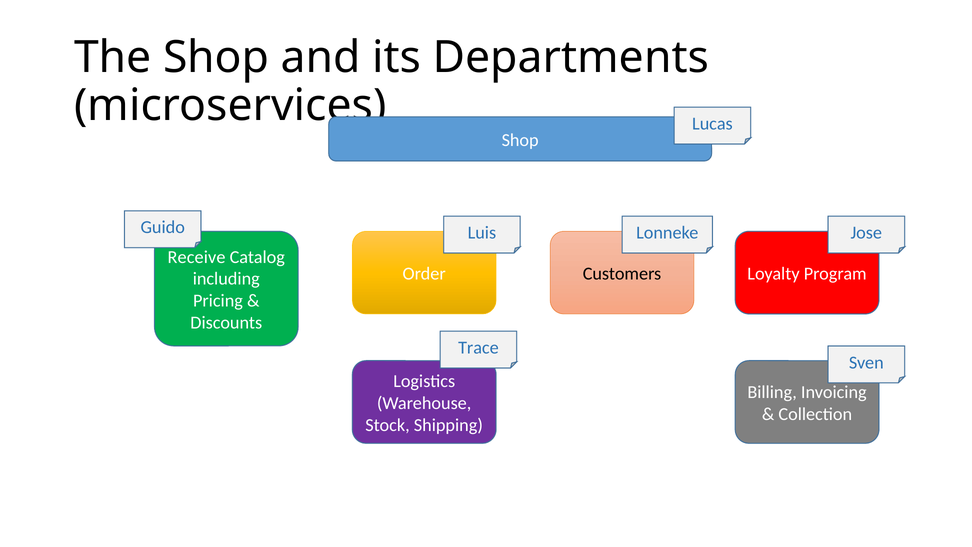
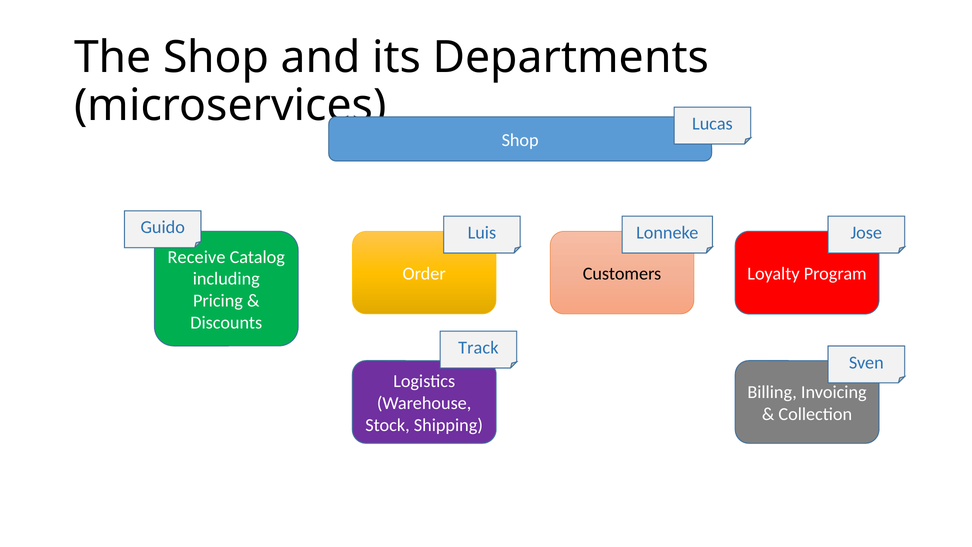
Trace: Trace -> Track
